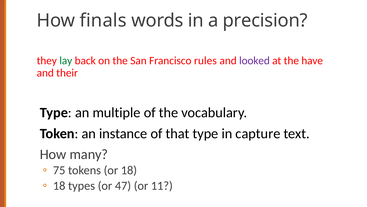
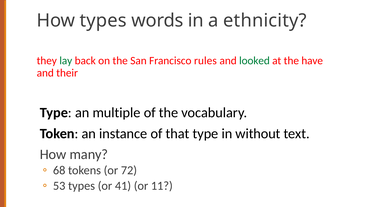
How finals: finals -> types
precision: precision -> ethnicity
looked colour: purple -> green
capture: capture -> without
75: 75 -> 68
or 18: 18 -> 72
18 at (59, 185): 18 -> 53
47: 47 -> 41
